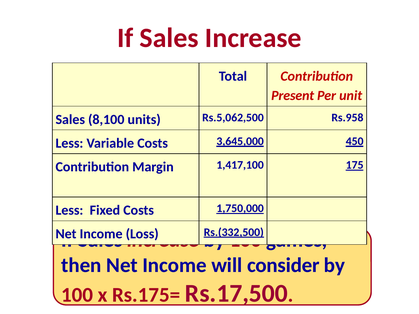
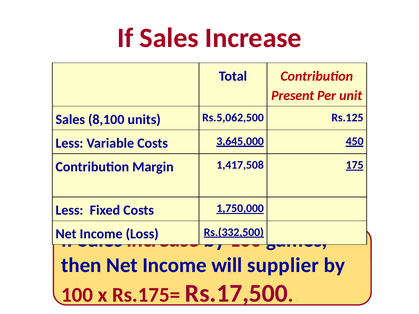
Rs.958: Rs.958 -> Rs.125
1,417,100: 1,417,100 -> 1,417,508
consider: consider -> supplier
